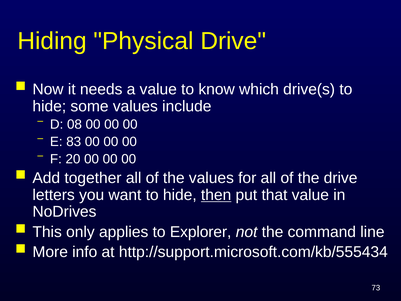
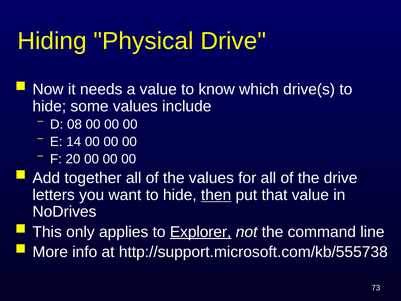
83: 83 -> 14
Explorer underline: none -> present
http://support.microsoft.com/kb/555434: http://support.microsoft.com/kb/555434 -> http://support.microsoft.com/kb/555738
